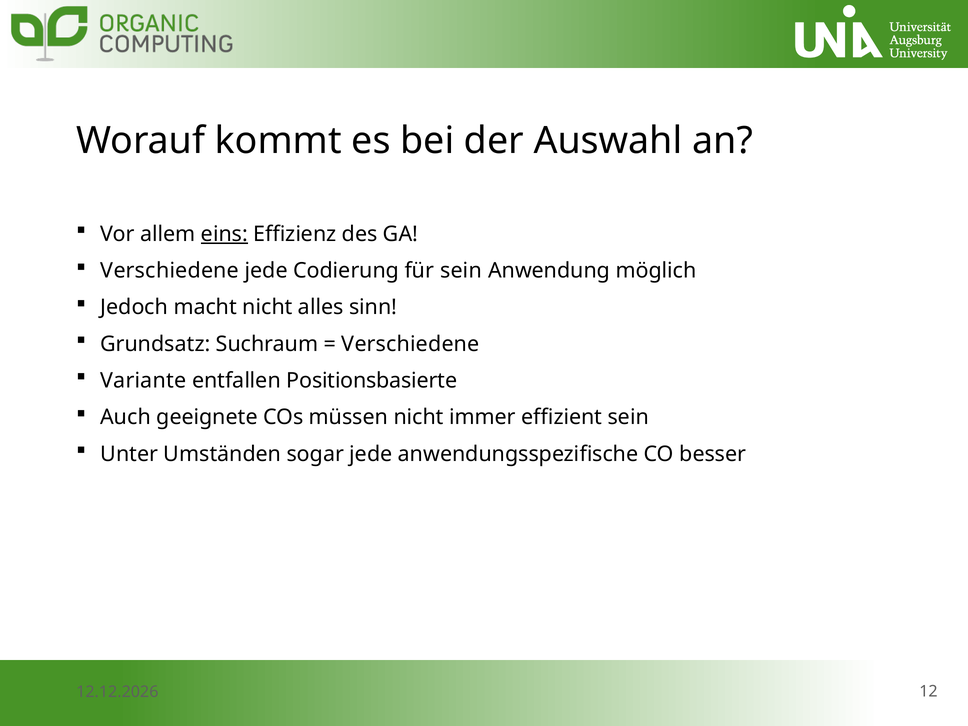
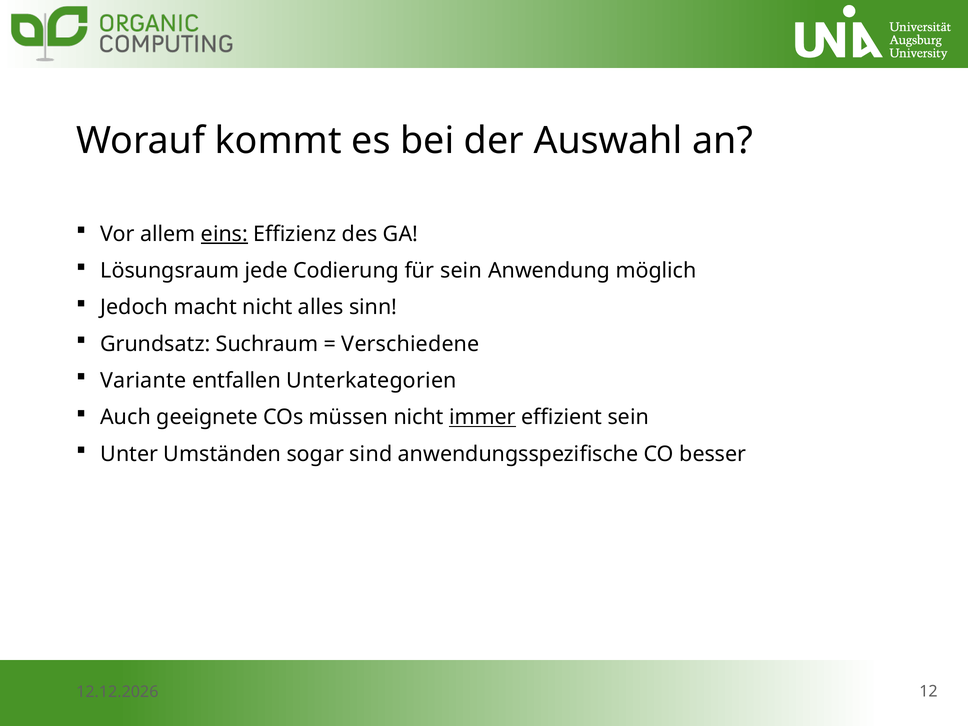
Verschiedene at (170, 271): Verschiedene -> Lösungsraum
Positionsbasierte: Positionsbasierte -> Unterkategorien
immer underline: none -> present
sogar jede: jede -> sind
